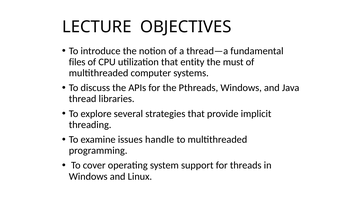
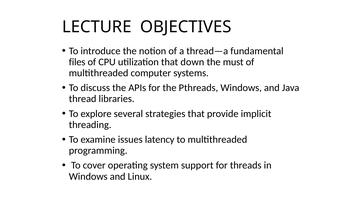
entity: entity -> down
handle: handle -> latency
